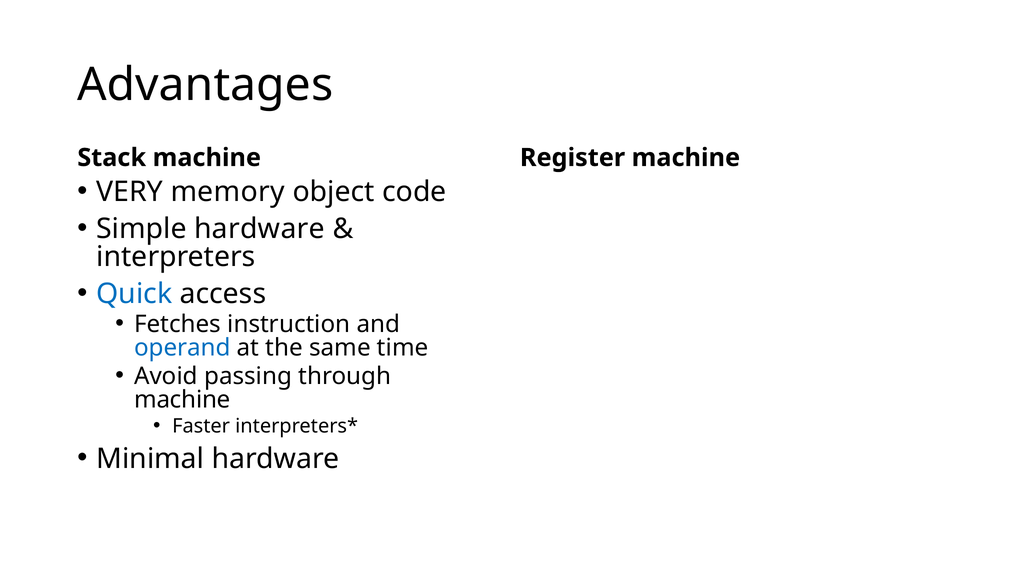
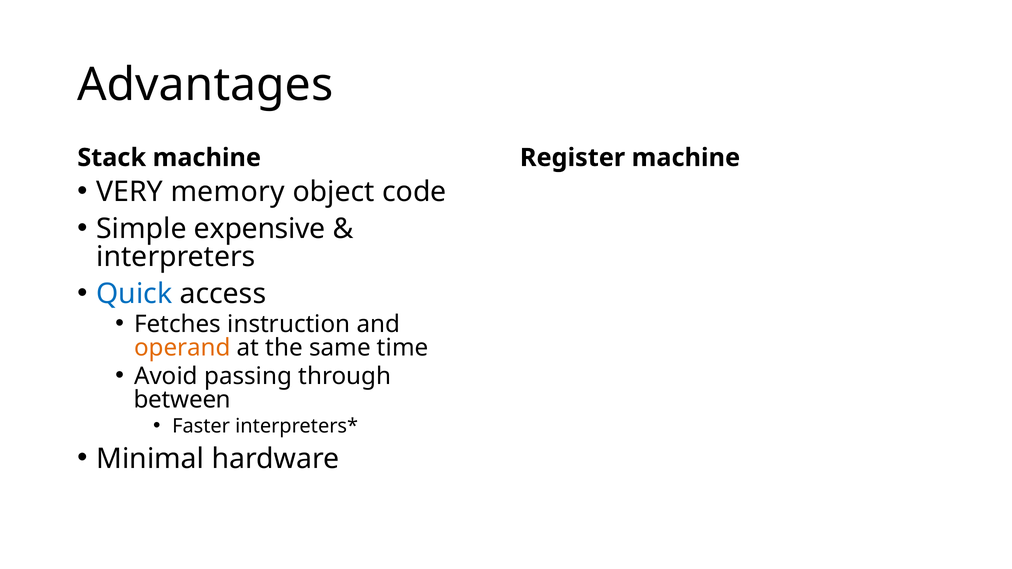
Simple hardware: hardware -> expensive
operand colour: blue -> orange
machine at (182, 400): machine -> between
